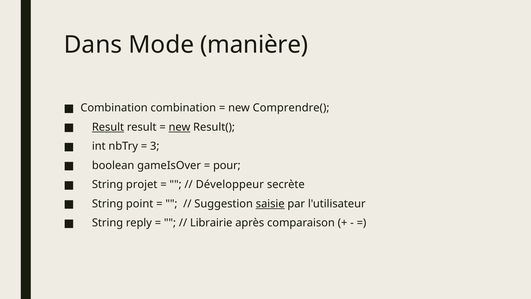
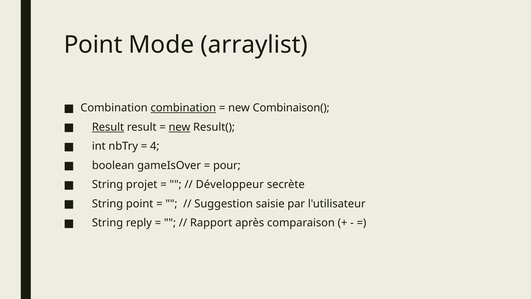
Dans at (93, 45): Dans -> Point
manière: manière -> arraylist
combination at (183, 108) underline: none -> present
Comprendre(: Comprendre( -> Combinaison(
3: 3 -> 4
saisie underline: present -> none
Librairie: Librairie -> Rapport
